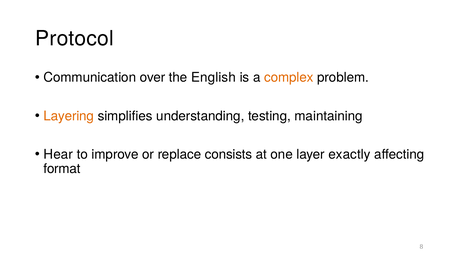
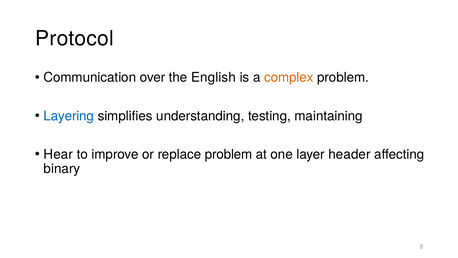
Layering colour: orange -> blue
replace consists: consists -> problem
exactly: exactly -> header
format: format -> binary
